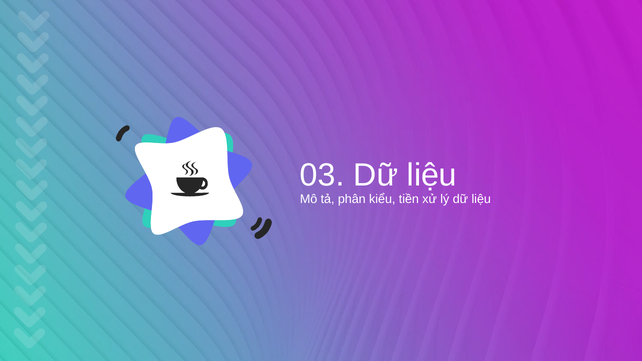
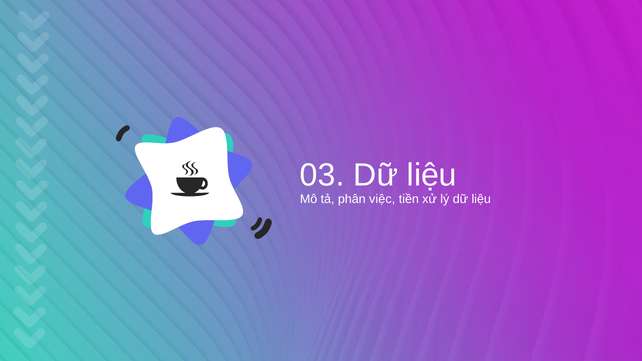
kiểu: kiểu -> việc
